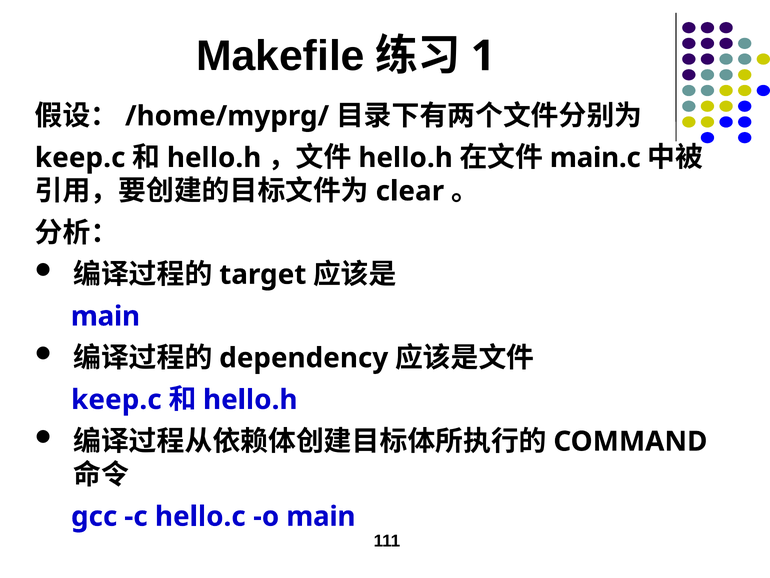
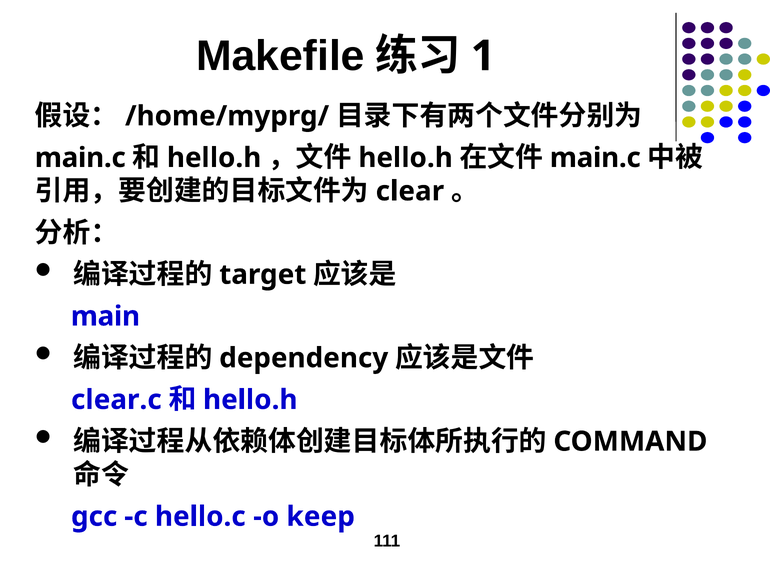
keep.c at (80, 158): keep.c -> main.c
keep.c at (116, 399): keep.c -> clear.c
o main: main -> keep
